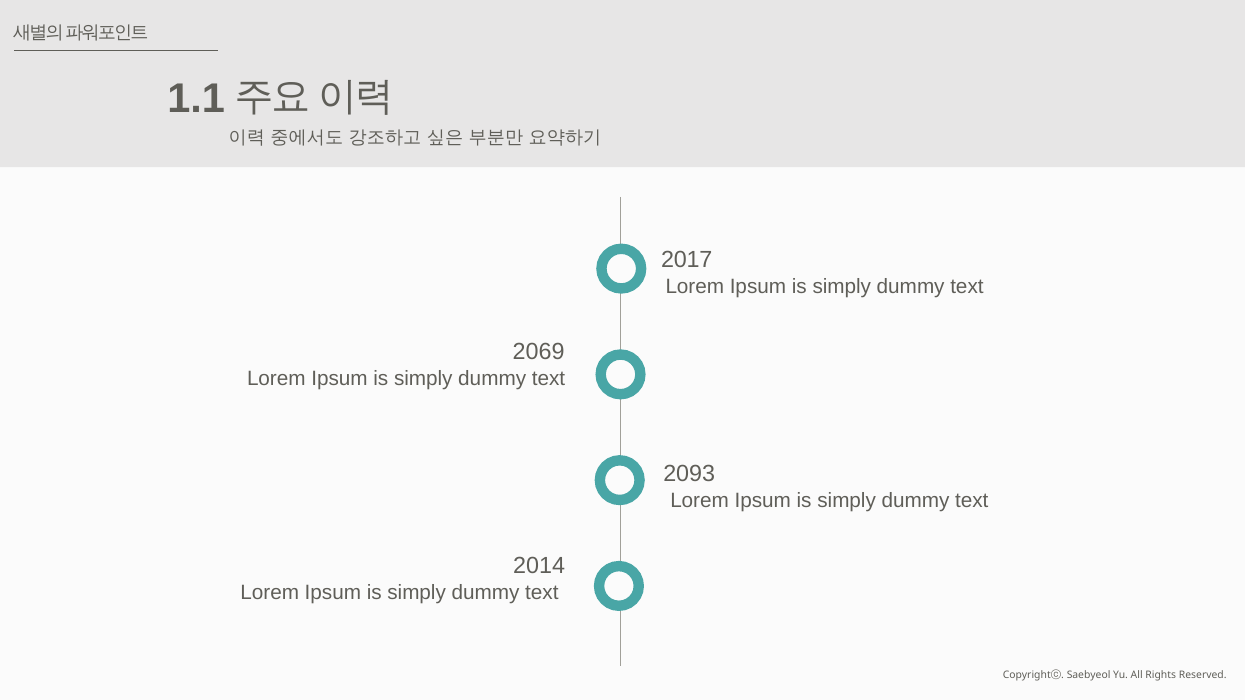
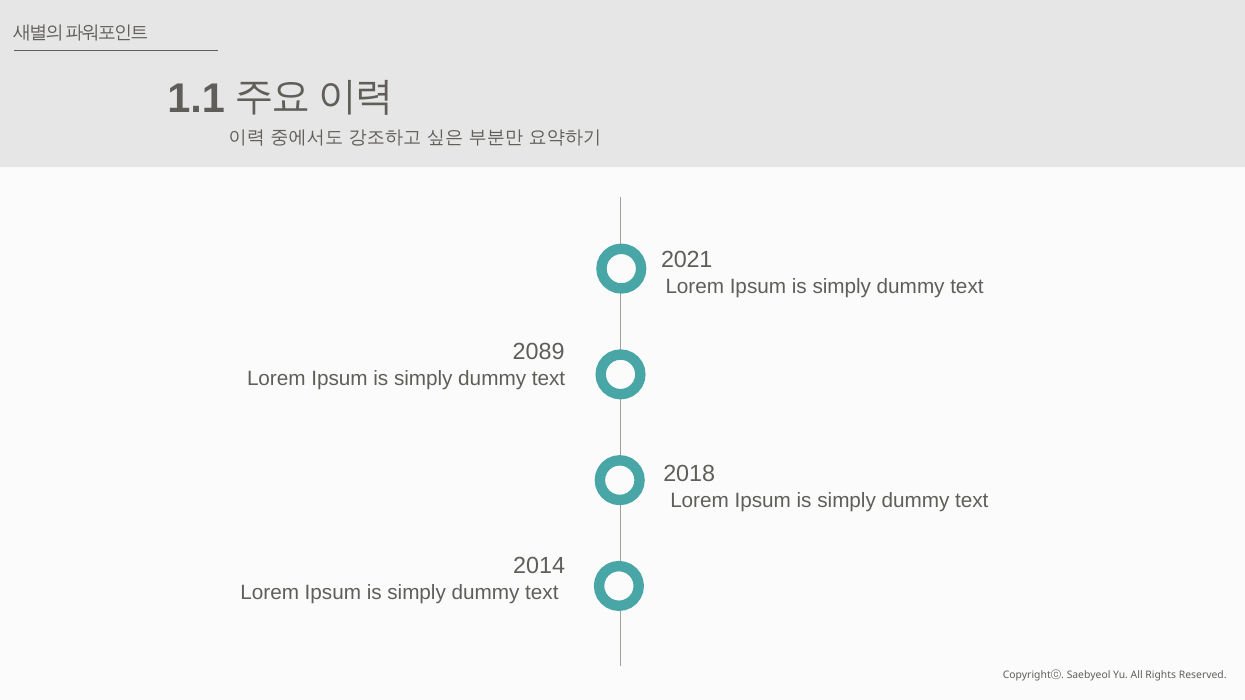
2017: 2017 -> 2021
2069: 2069 -> 2089
2093: 2093 -> 2018
